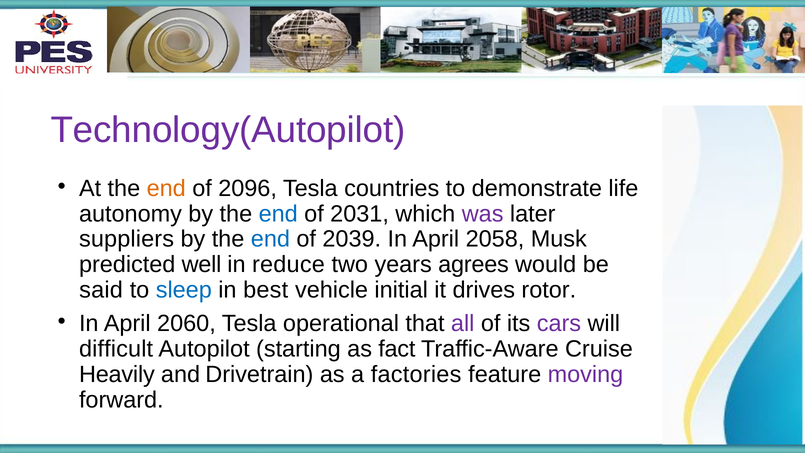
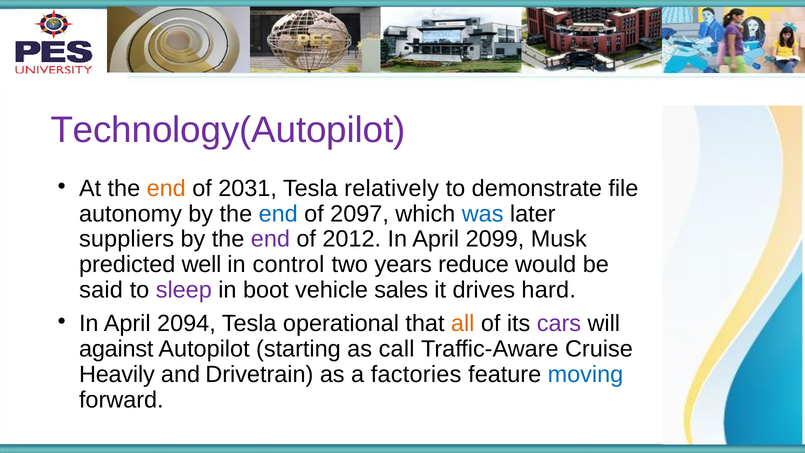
2096: 2096 -> 2031
countries: countries -> relatively
life: life -> file
2031: 2031 -> 2097
was colour: purple -> blue
end at (270, 239) colour: blue -> purple
2039: 2039 -> 2012
2058: 2058 -> 2099
reduce: reduce -> control
agrees: agrees -> reduce
sleep colour: blue -> purple
best: best -> boot
initial: initial -> sales
rotor: rotor -> hard
2060: 2060 -> 2094
all colour: purple -> orange
difficult: difficult -> against
fact: fact -> call
moving colour: purple -> blue
